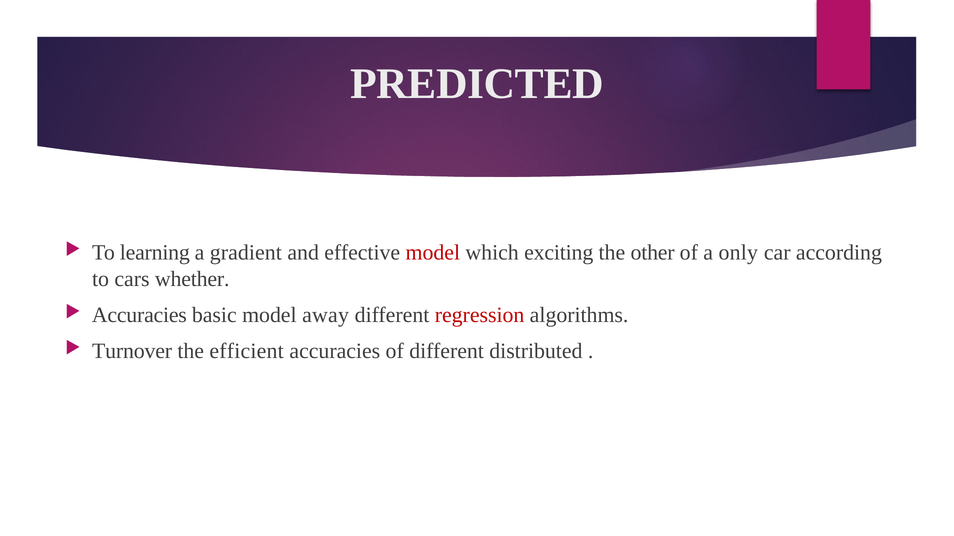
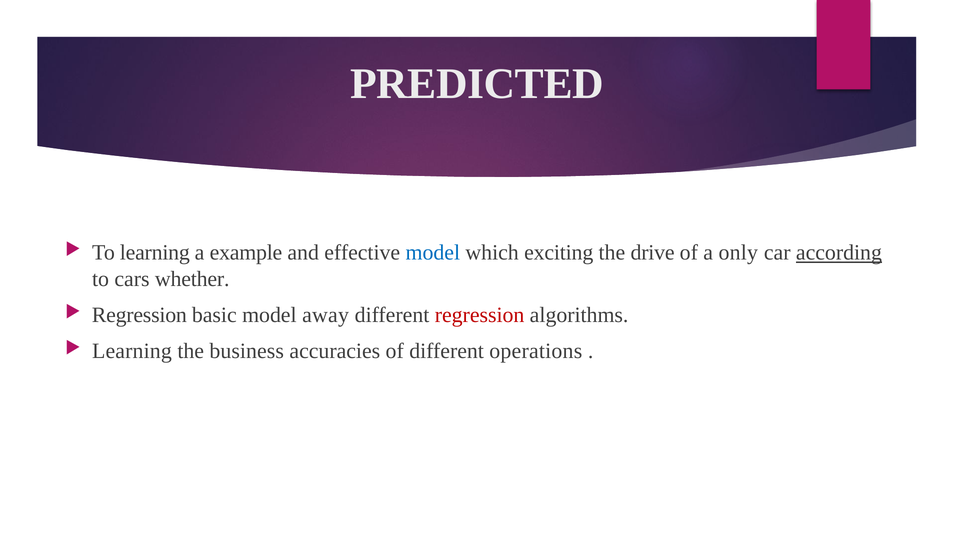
gradient: gradient -> example
model at (433, 253) colour: red -> blue
other: other -> drive
according underline: none -> present
Accuracies at (139, 315): Accuracies -> Regression
Turnover at (132, 351): Turnover -> Learning
efficient: efficient -> business
distributed: distributed -> operations
